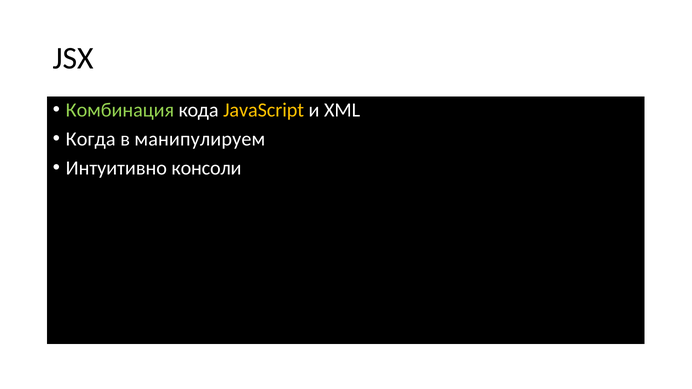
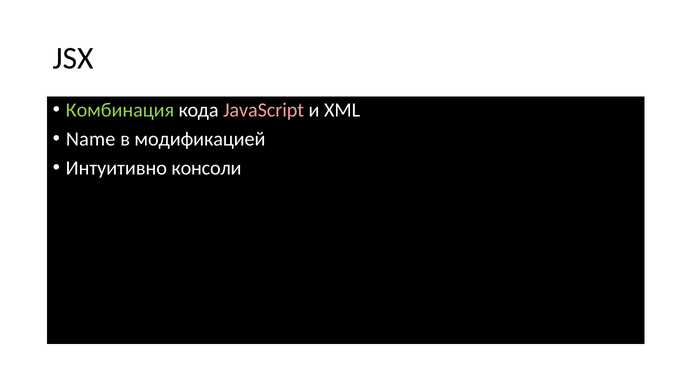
JavaScript colour: yellow -> pink
Когда: Когда -> Name
манипулируем: манипулируем -> модификацией
